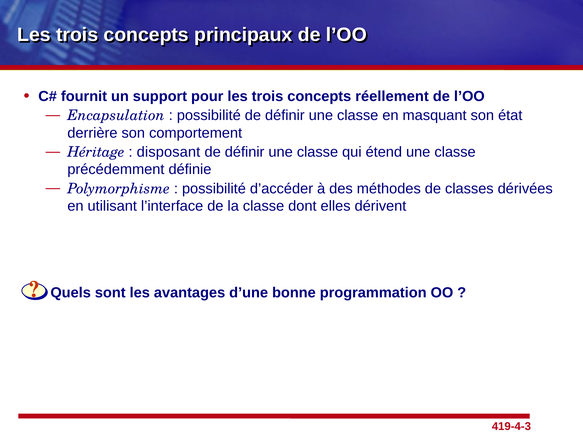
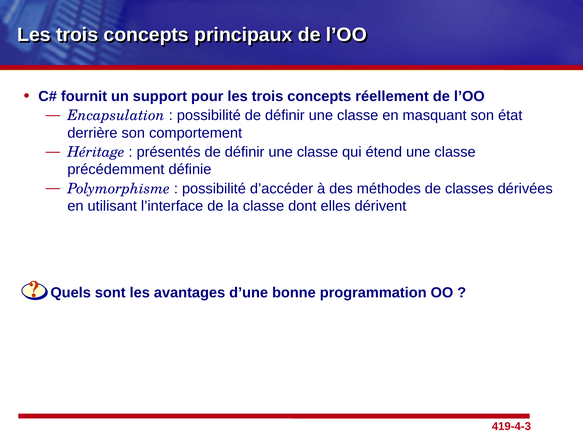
disposant: disposant -> présentés
